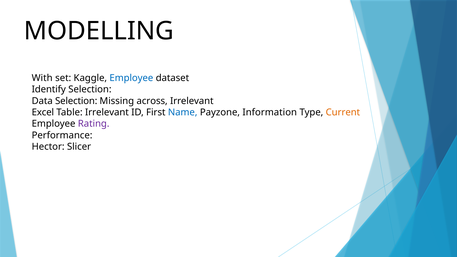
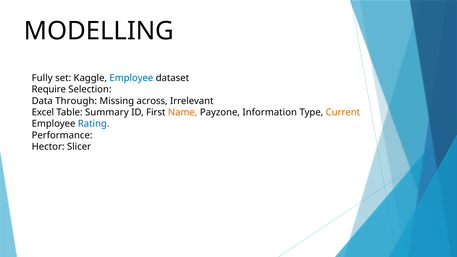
With: With -> Fully
Identify: Identify -> Require
Data Selection: Selection -> Through
Table Irrelevant: Irrelevant -> Summary
Name colour: blue -> orange
Rating colour: purple -> blue
